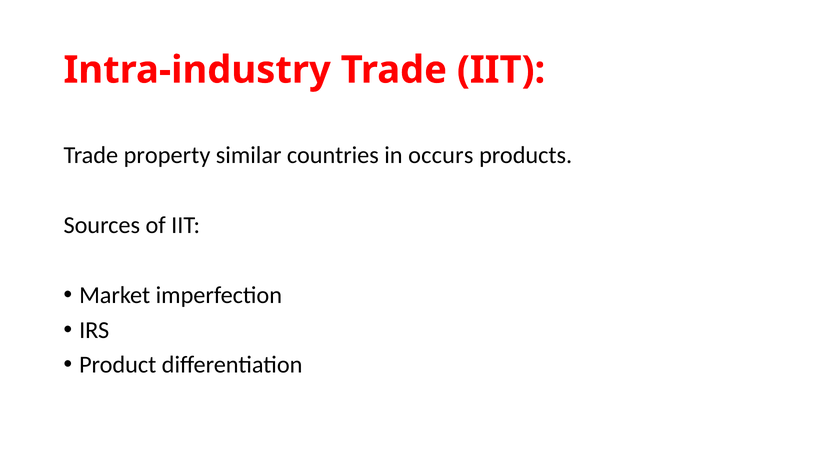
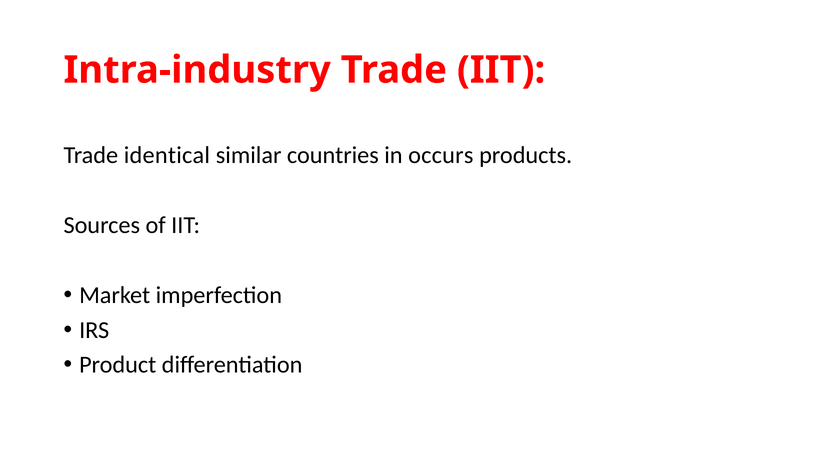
property: property -> identical
